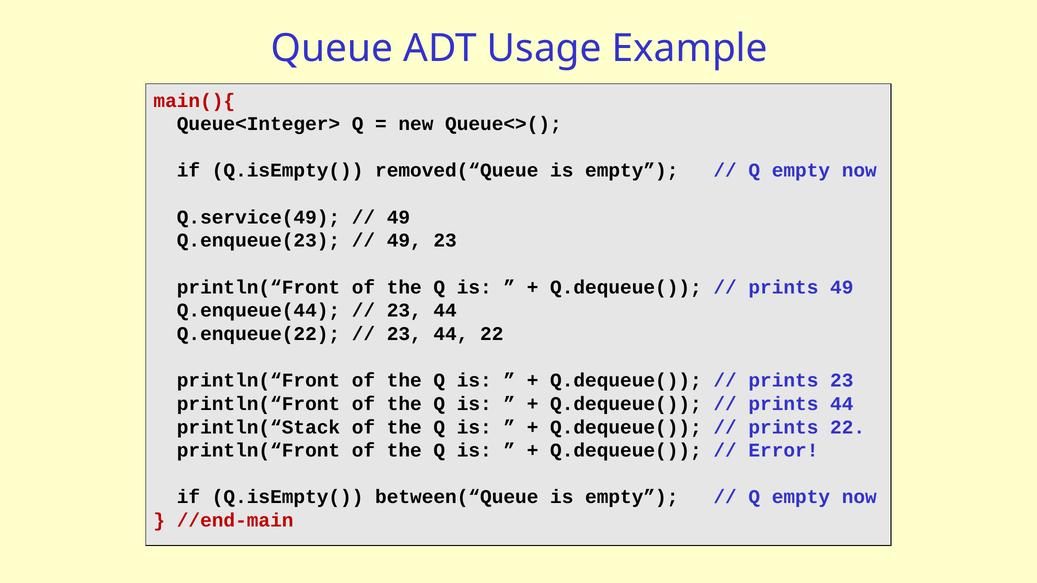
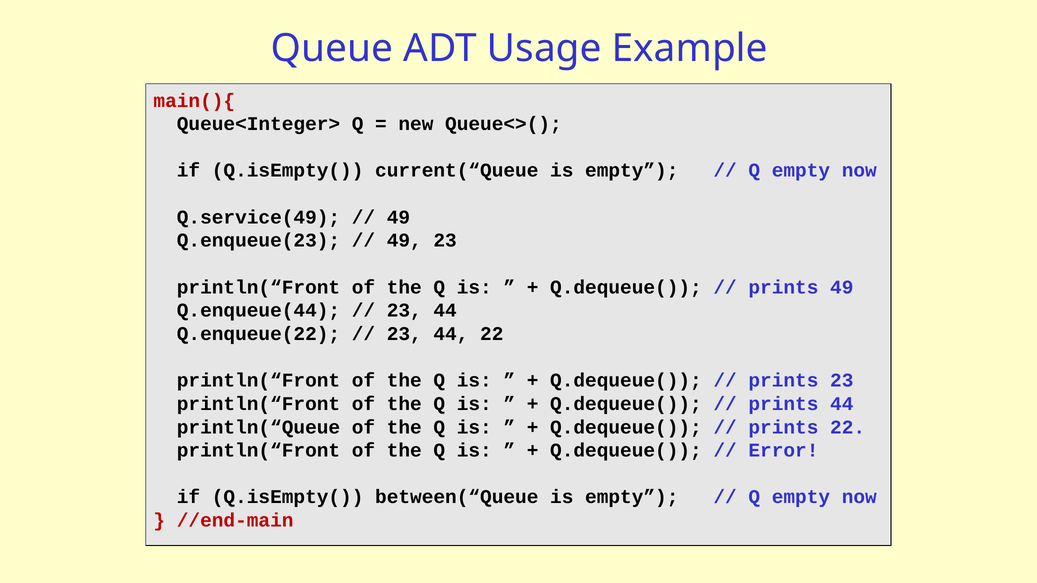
removed(“Queue: removed(“Queue -> current(“Queue
println(“Stack: println(“Stack -> println(“Queue
